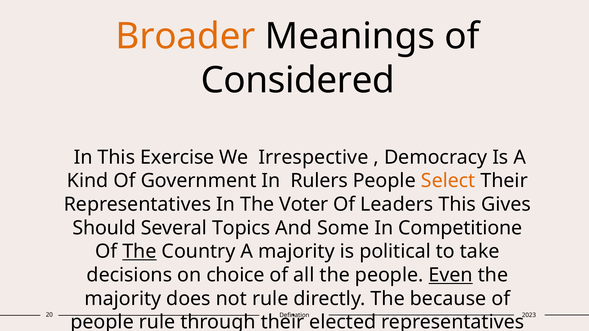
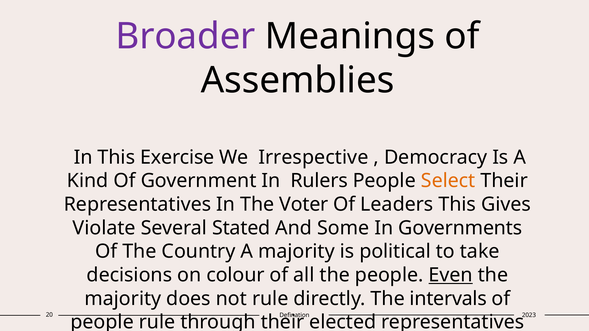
Broader colour: orange -> purple
Considered: Considered -> Assemblies
Should: Should -> Violate
Topics: Topics -> Stated
Competitione: Competitione -> Governments
The at (139, 252) underline: present -> none
choice: choice -> colour
because: because -> intervals
